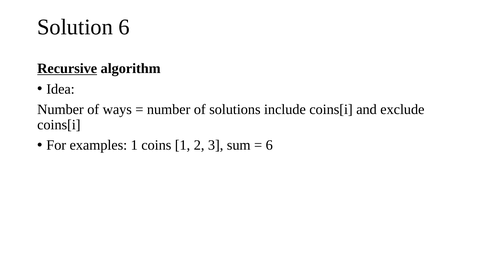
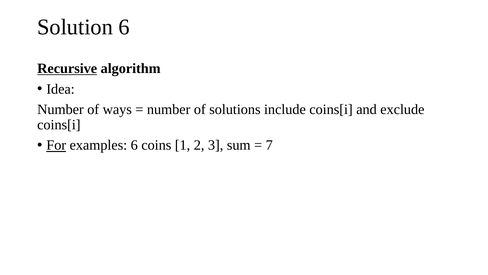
For underline: none -> present
examples 1: 1 -> 6
6 at (269, 145): 6 -> 7
